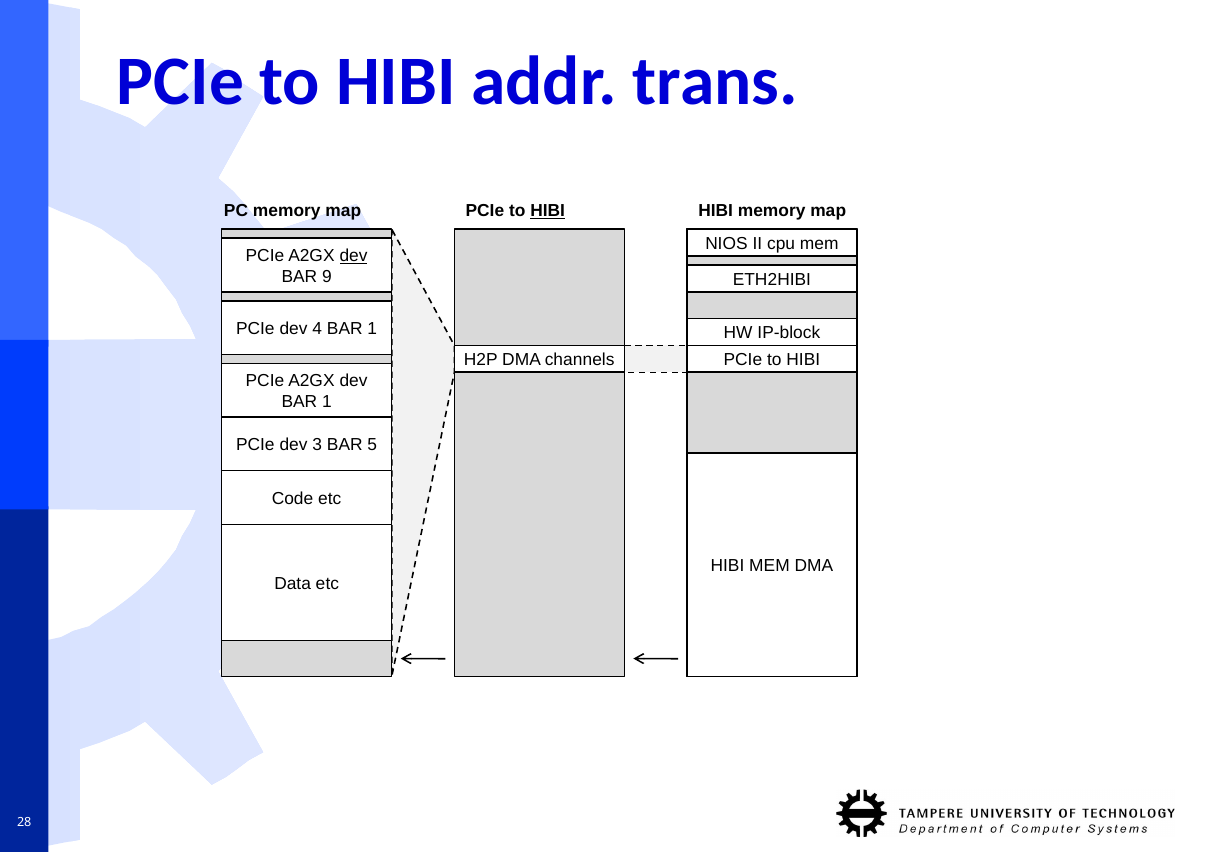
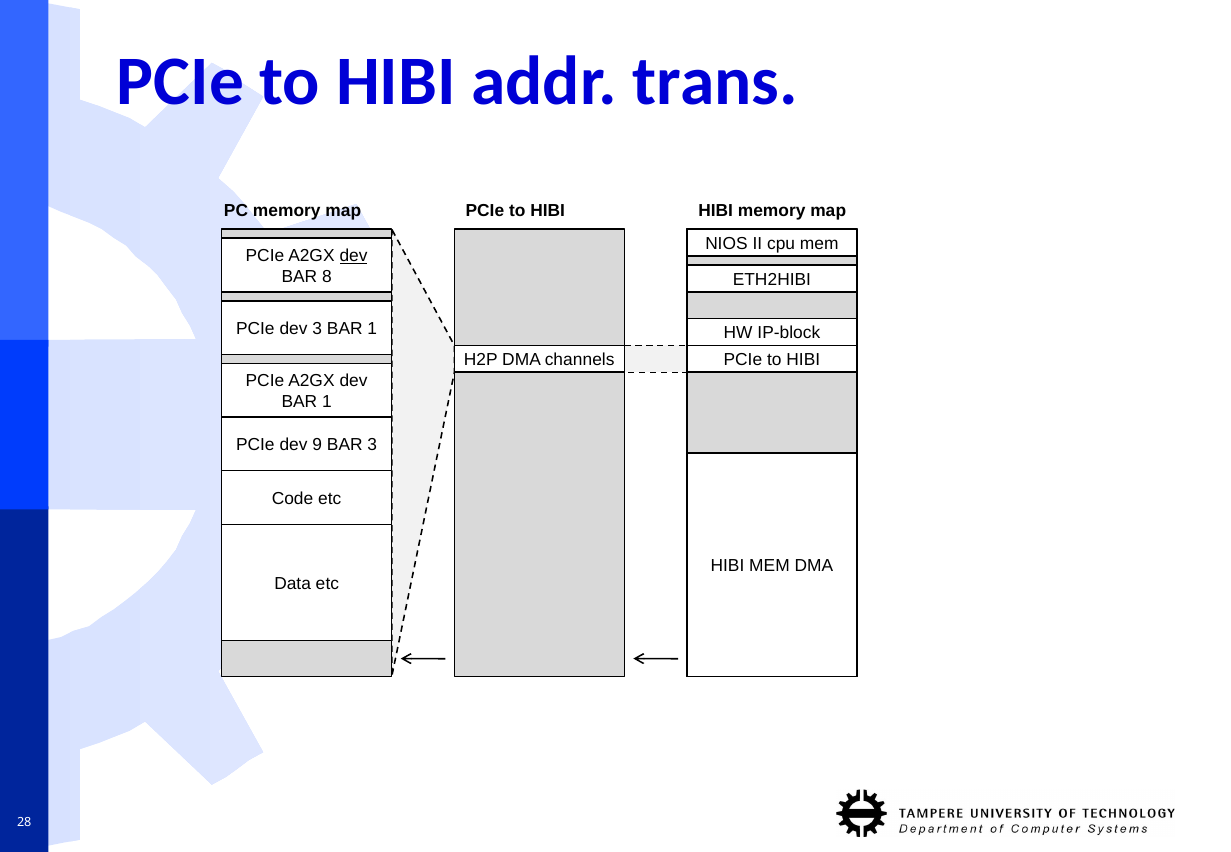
HIBI at (548, 211) underline: present -> none
9: 9 -> 8
dev 4: 4 -> 3
3: 3 -> 9
BAR 5: 5 -> 3
